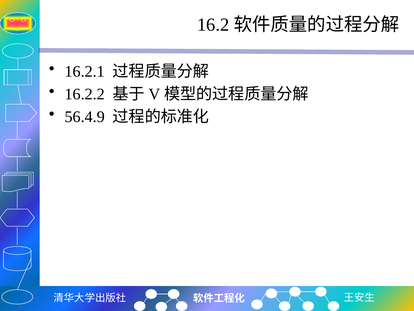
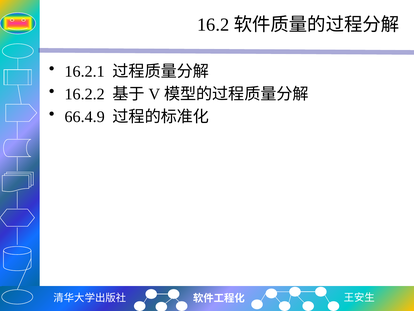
56.4.9: 56.4.9 -> 66.4.9
